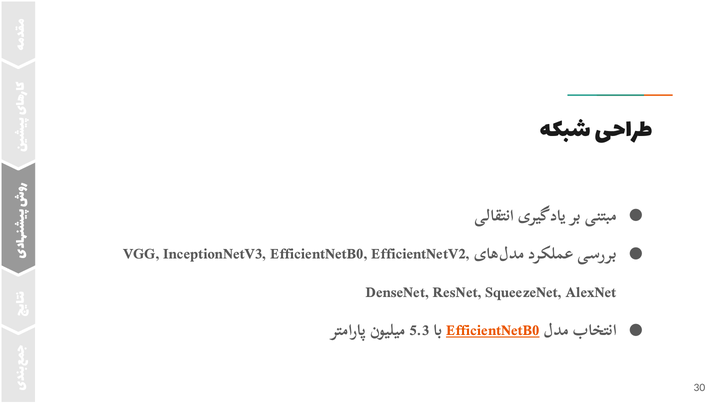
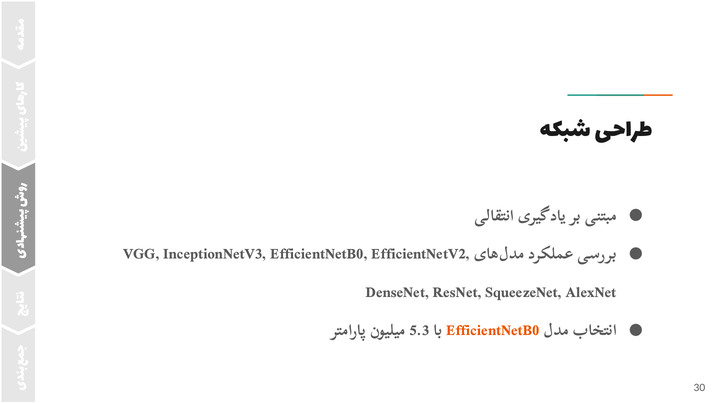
EfficientNetB0 at (493, 330) underline: present -> none
